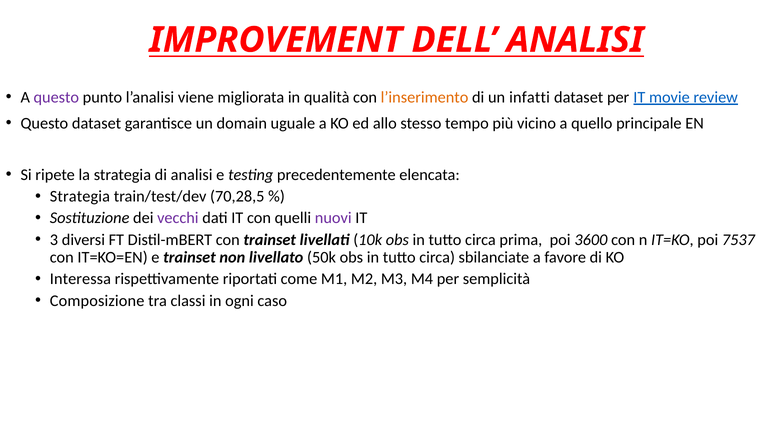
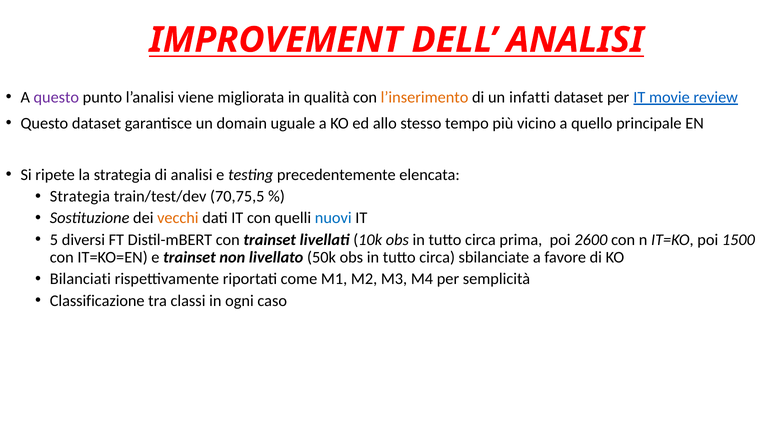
70,28,5: 70,28,5 -> 70,75,5
vecchi colour: purple -> orange
nuovi colour: purple -> blue
3: 3 -> 5
3600: 3600 -> 2600
7537: 7537 -> 1500
Interessa: Interessa -> Bilanciati
Composizione: Composizione -> Classificazione
